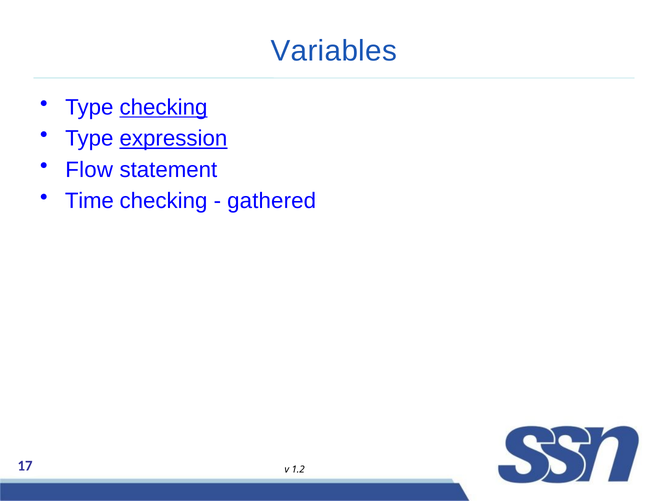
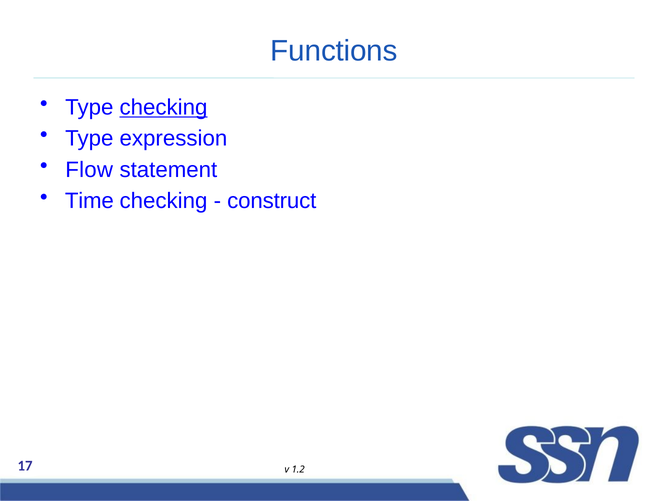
Variables: Variables -> Functions
expression underline: present -> none
gathered: gathered -> construct
